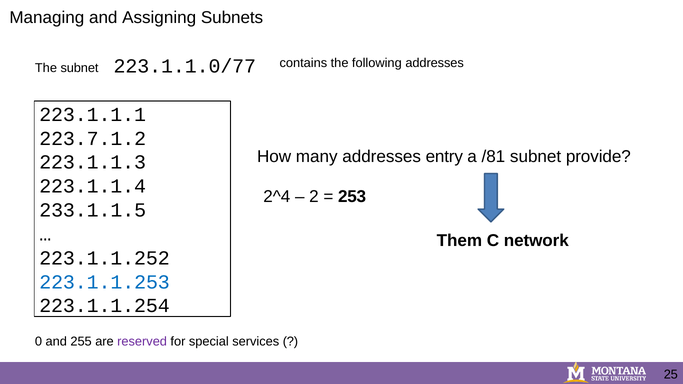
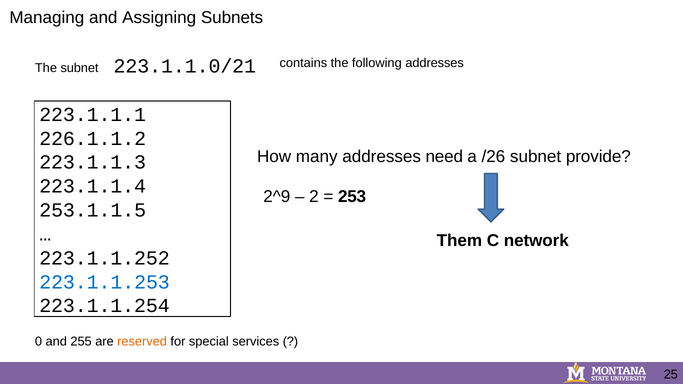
223.1.1.0/77: 223.1.1.0/77 -> 223.1.1.0/21
223.7.1.2: 223.7.1.2 -> 226.1.1.2
entry: entry -> need
/81: /81 -> /26
2^4: 2^4 -> 2^9
233.1.1.5: 233.1.1.5 -> 253.1.1.5
reserved colour: purple -> orange
